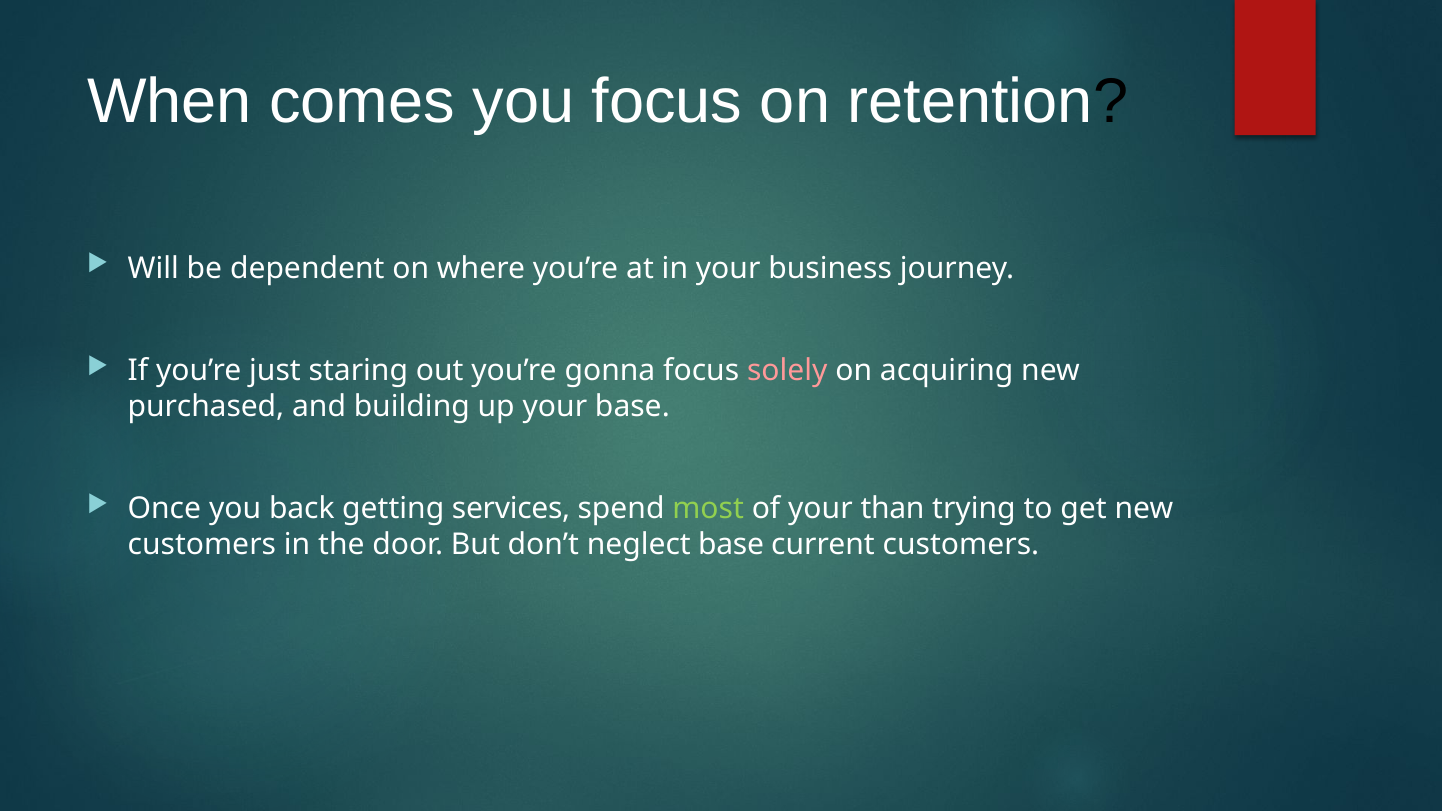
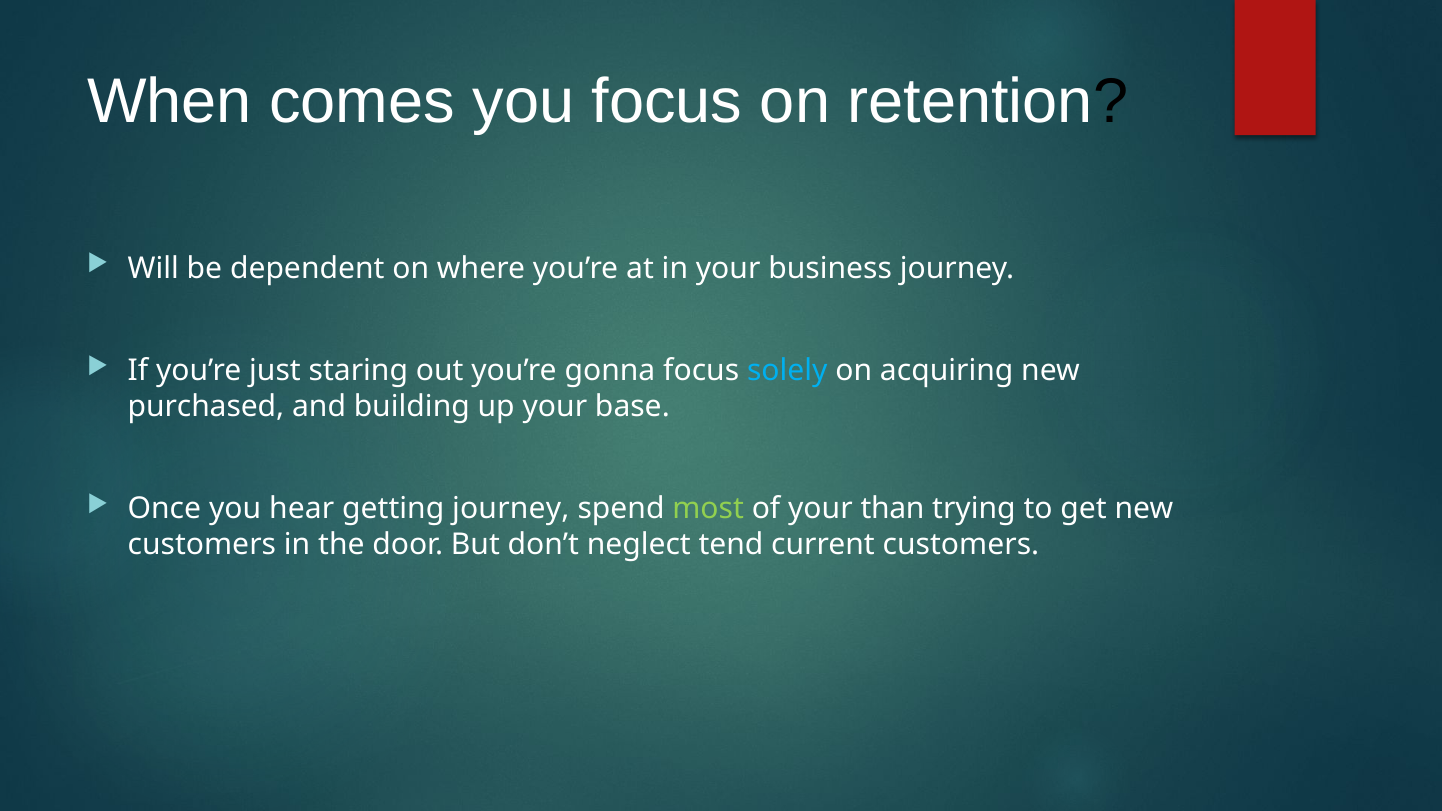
solely colour: pink -> light blue
back: back -> hear
getting services: services -> journey
neglect base: base -> tend
